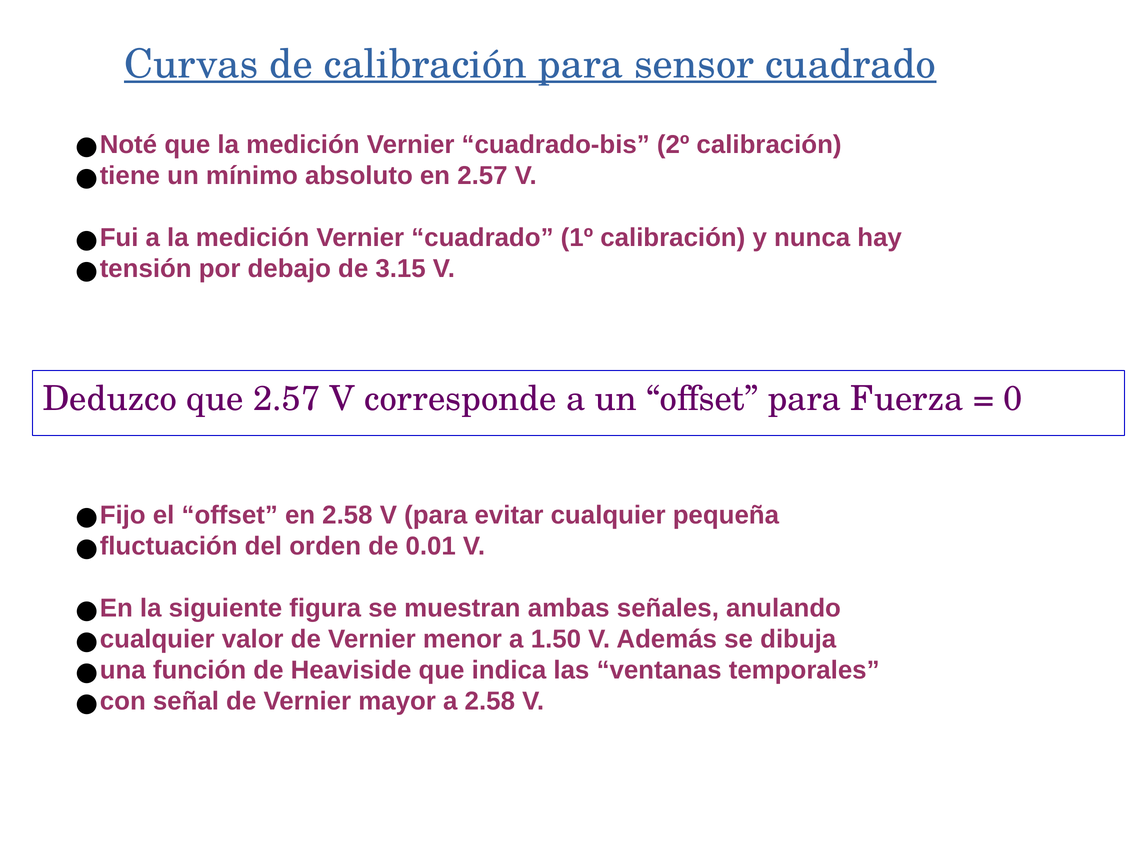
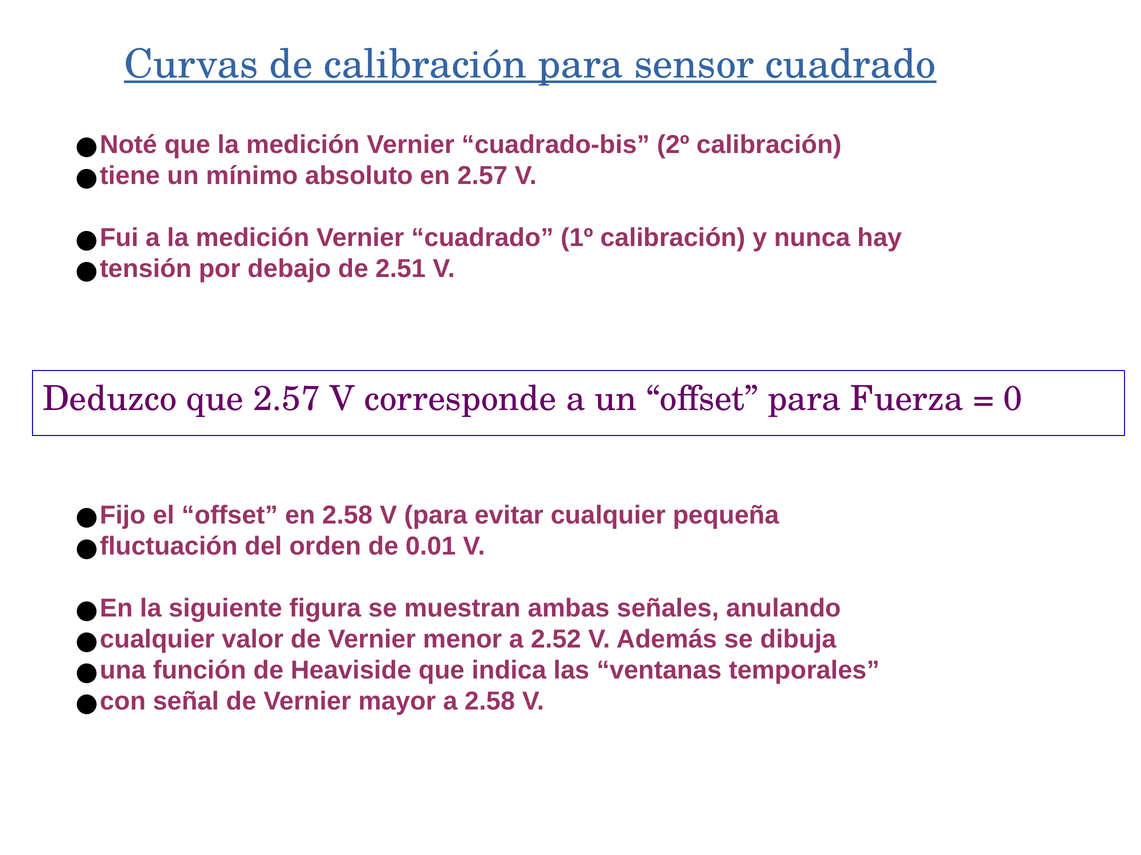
3.15: 3.15 -> 2.51
1.50: 1.50 -> 2.52
